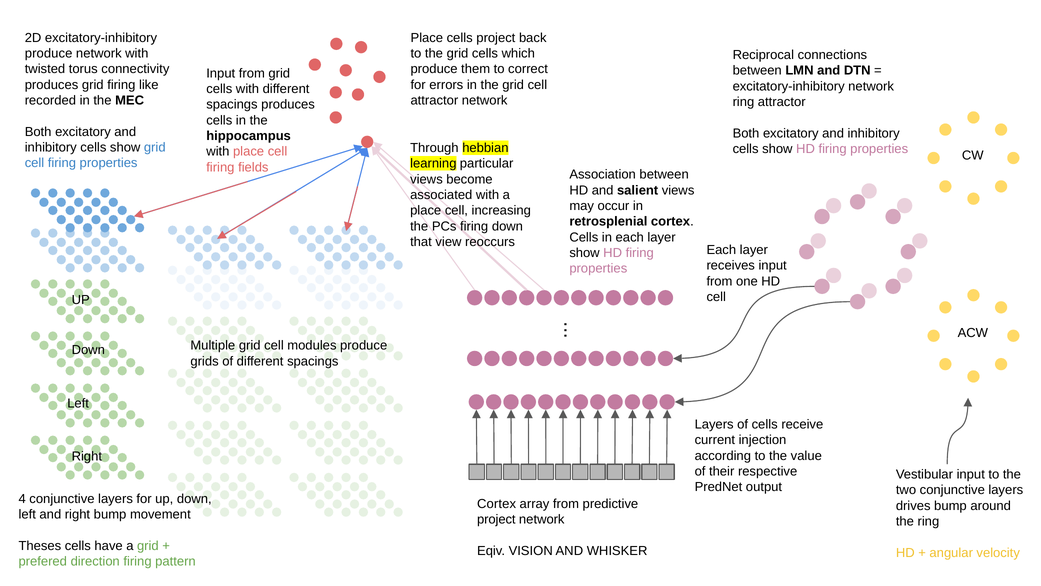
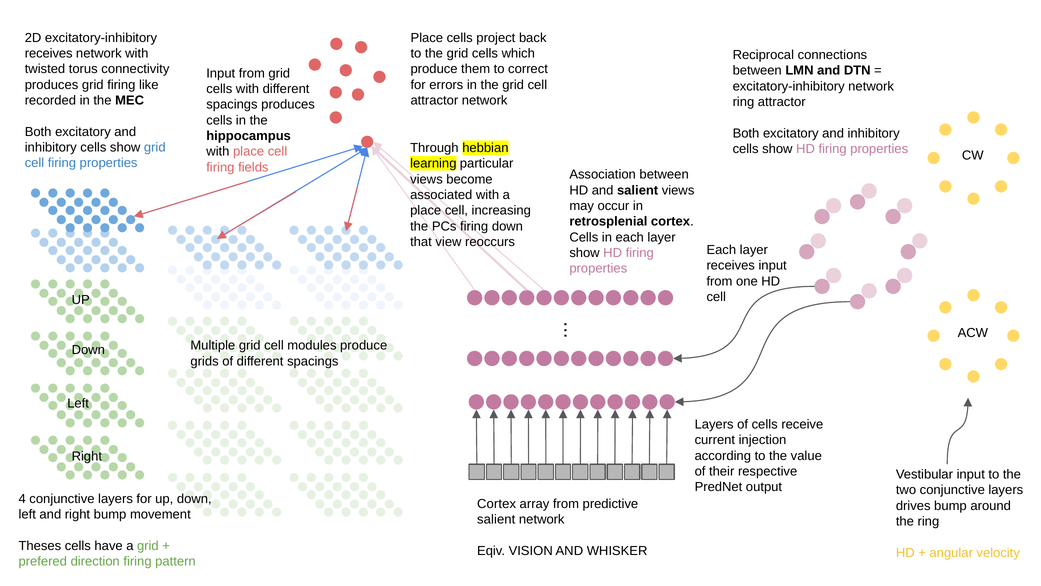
produce at (49, 53): produce -> receives
project at (496, 519): project -> salient
